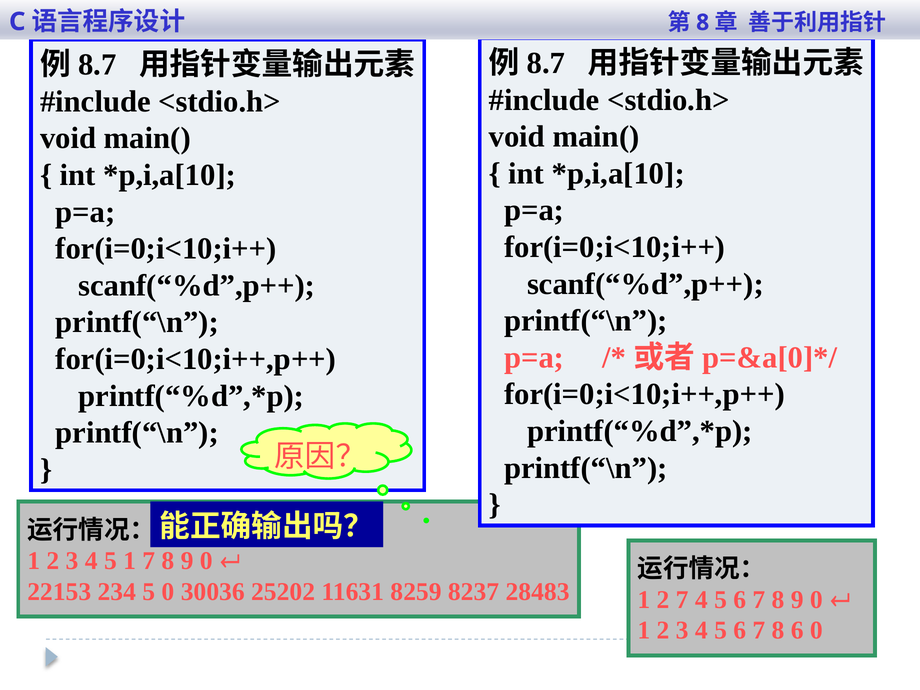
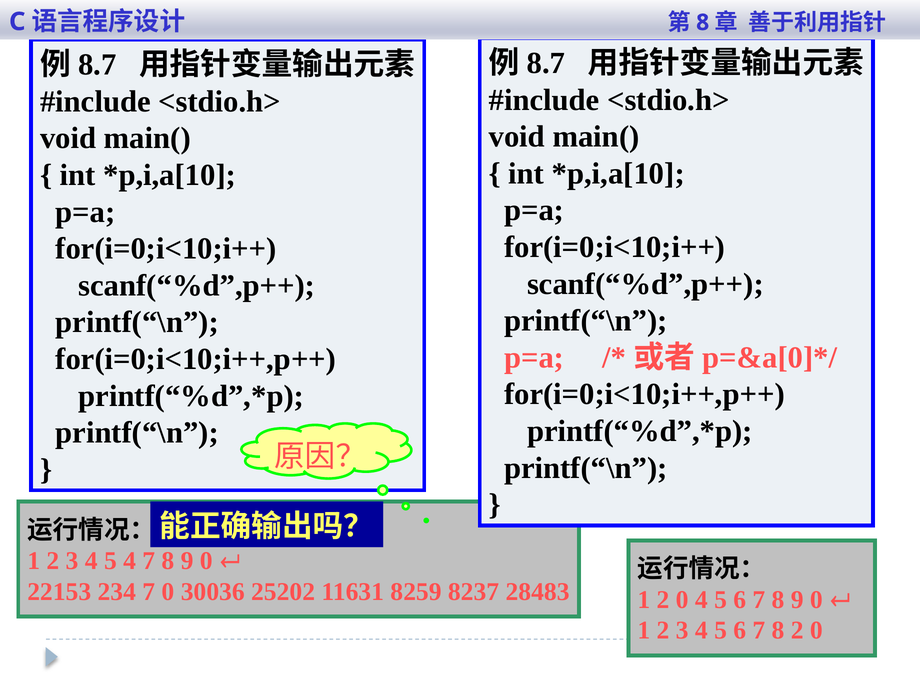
5 1: 1 -> 4
234 5: 5 -> 7
1 2 7: 7 -> 0
8 6: 6 -> 2
